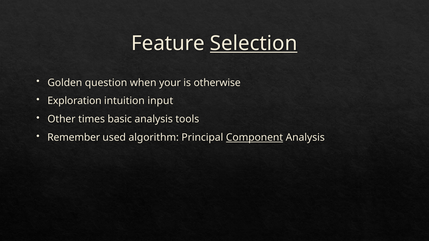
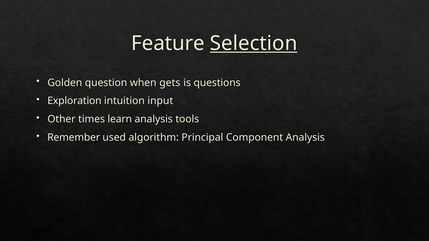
your: your -> gets
otherwise: otherwise -> questions
basic: basic -> learn
Component underline: present -> none
